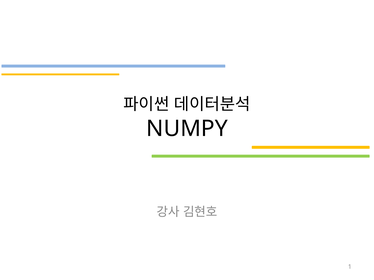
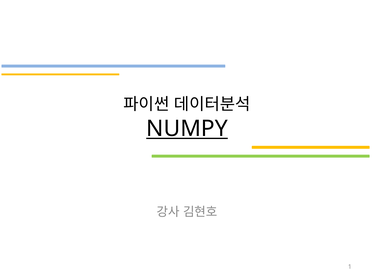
NUMPY underline: none -> present
